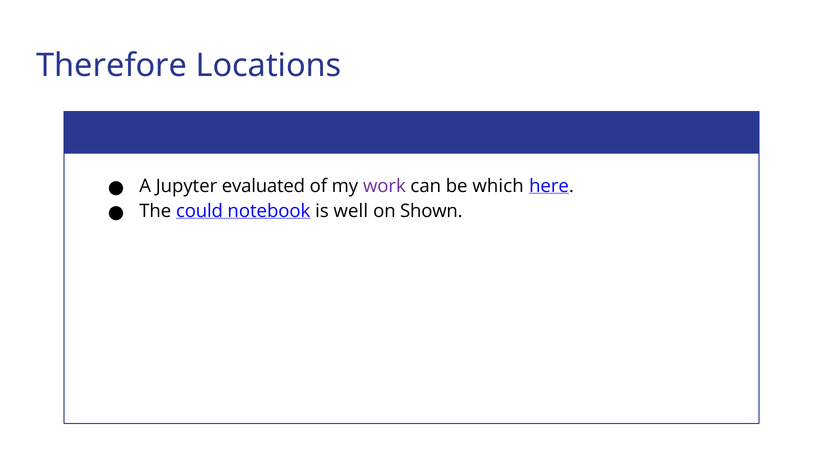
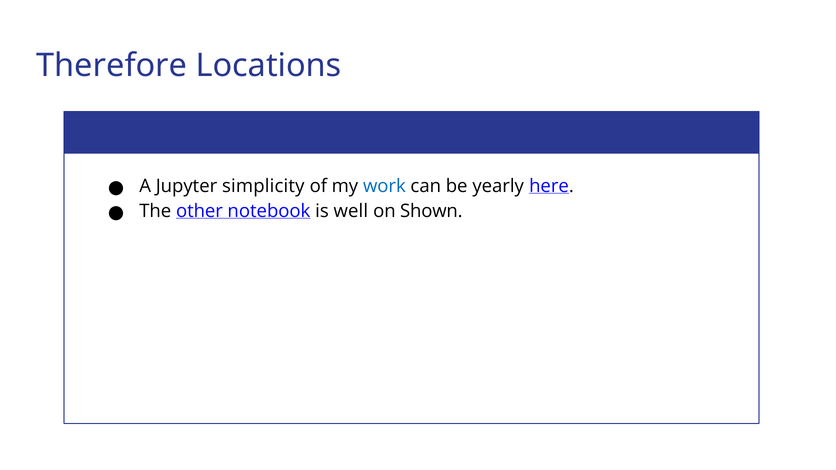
evaluated: evaluated -> simplicity
work colour: purple -> blue
which: which -> yearly
could: could -> other
